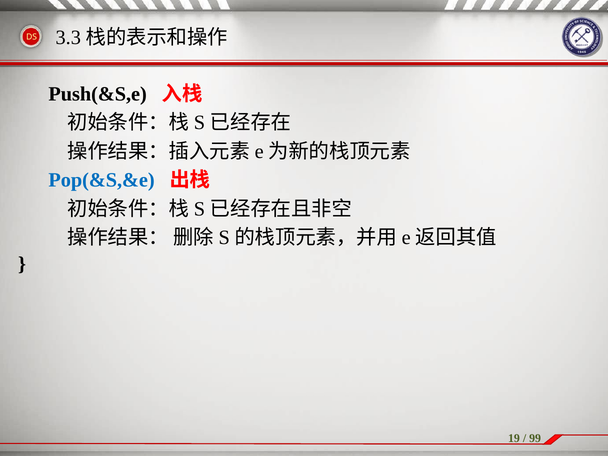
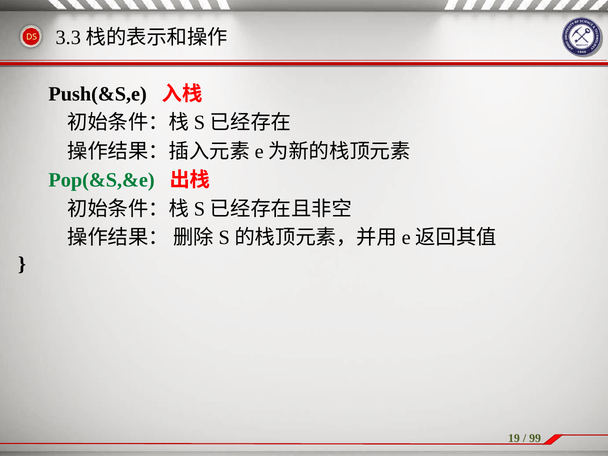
Pop(&S,&e colour: blue -> green
